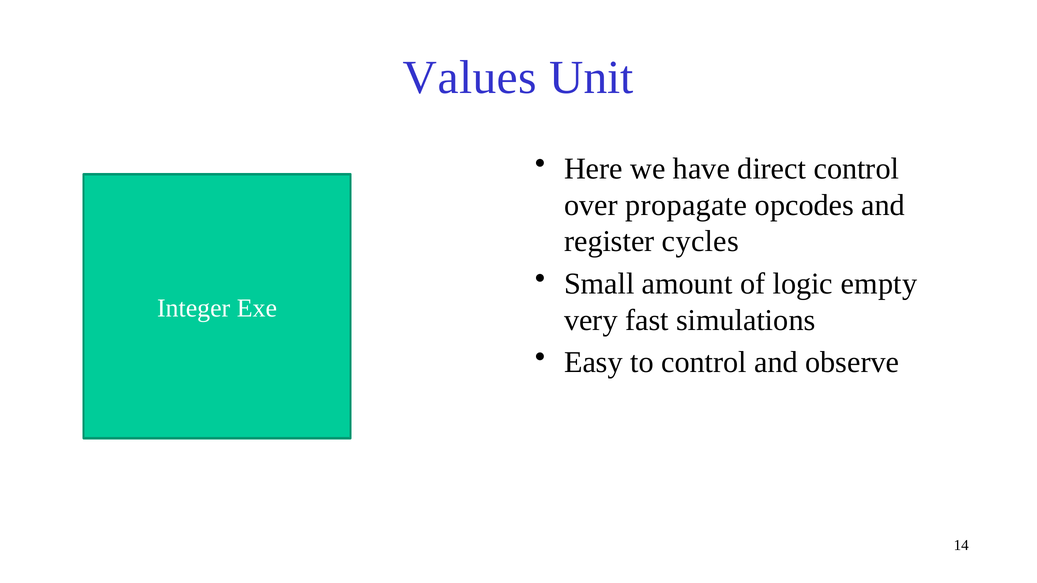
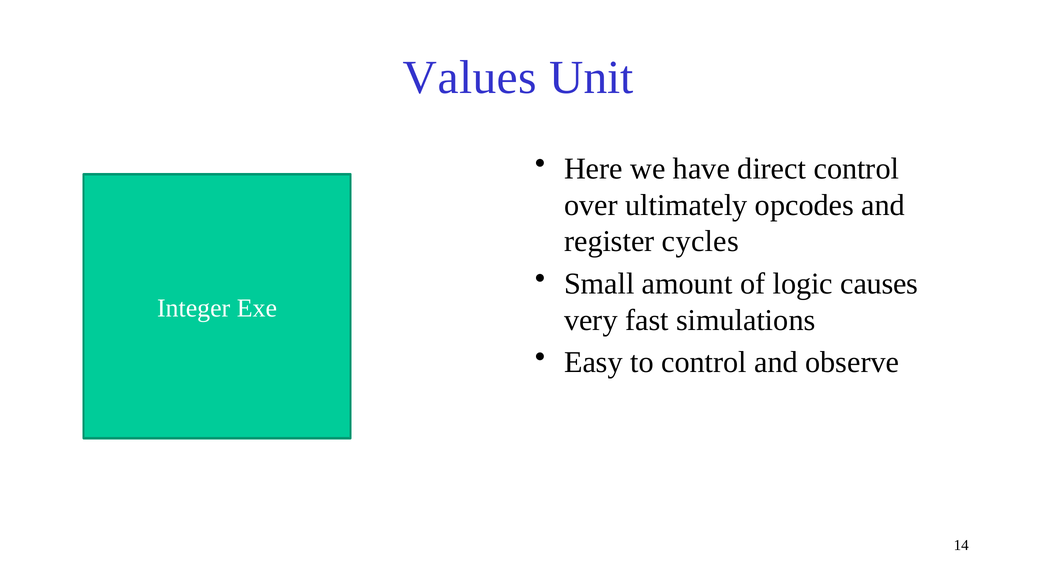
propagate: propagate -> ultimately
empty: empty -> causes
